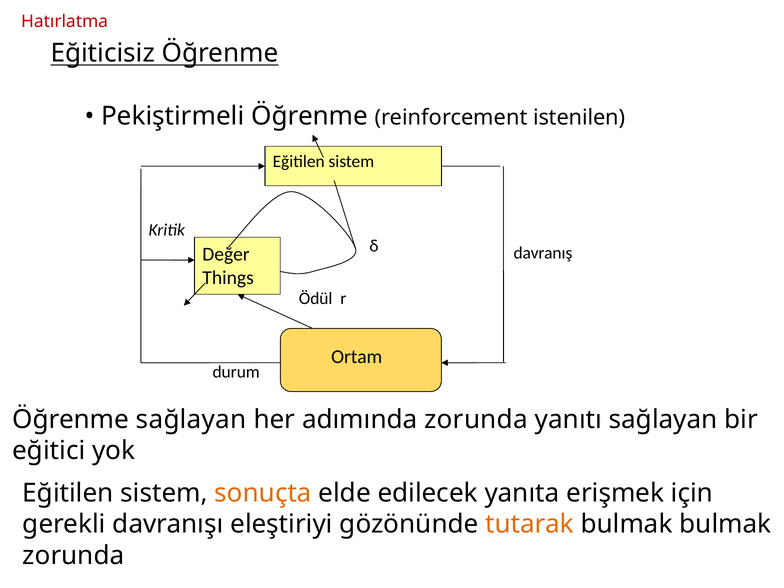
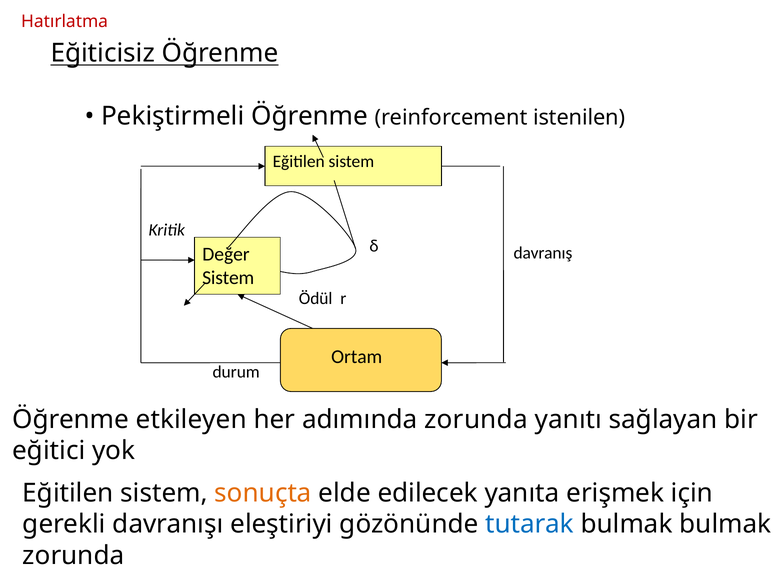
Things at (228, 278): Things -> Sistem
Öğrenme sağlayan: sağlayan -> etkileyen
tutarak colour: orange -> blue
